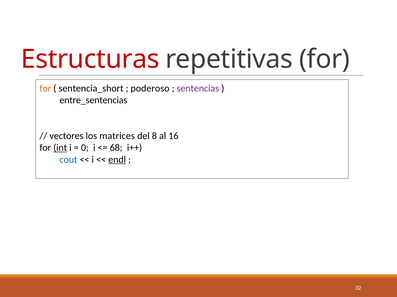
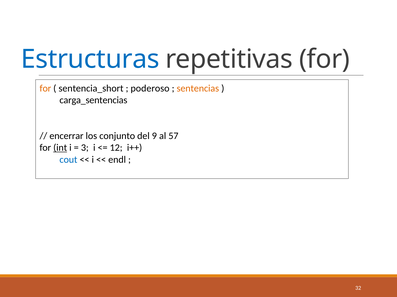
Estructuras colour: red -> blue
sentencias colour: purple -> orange
entre_sentencias: entre_sentencias -> carga_sentencias
vectores: vectores -> encerrar
matrices: matrices -> conjunto
8: 8 -> 9
16: 16 -> 57
0: 0 -> 3
68: 68 -> 12
endl underline: present -> none
